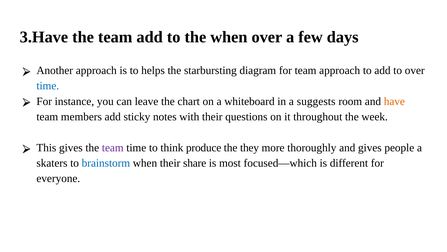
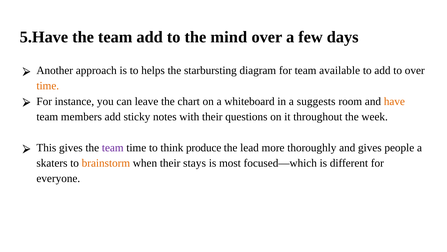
3.Have: 3.Have -> 5.Have
the when: when -> mind
team approach: approach -> available
time at (48, 86) colour: blue -> orange
they: they -> lead
brainstorm colour: blue -> orange
share: share -> stays
